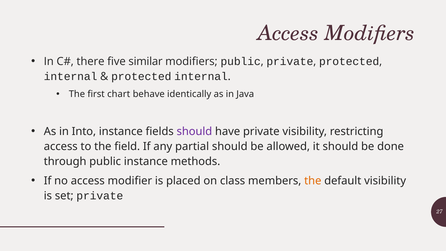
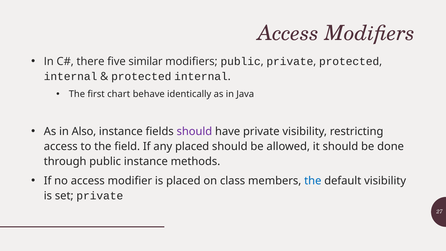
Into: Into -> Also
any partial: partial -> placed
the at (313, 181) colour: orange -> blue
